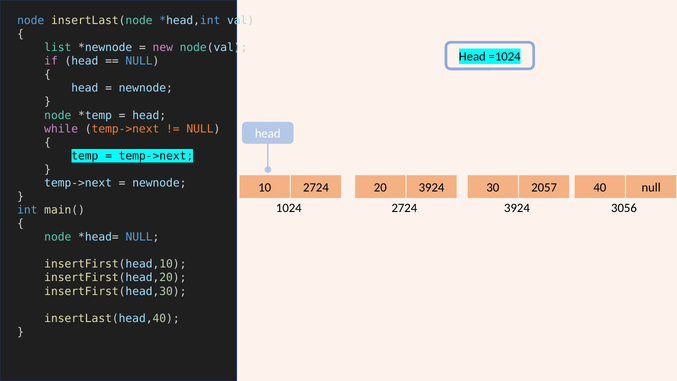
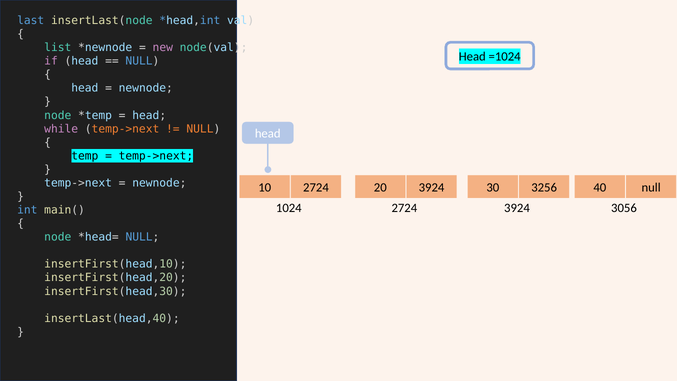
node at (31, 21): node -> last
2057: 2057 -> 3256
